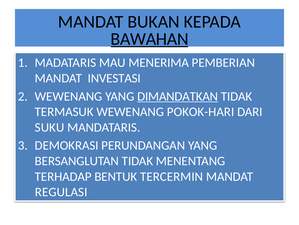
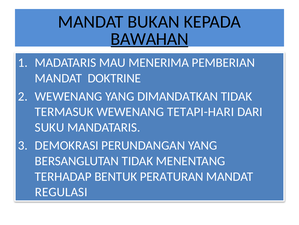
INVESTASI: INVESTASI -> DOKTRINE
DIMANDATKAN underline: present -> none
POKOK-HARI: POKOK-HARI -> TETAPI-HARI
TERCERMIN: TERCERMIN -> PERATURAN
